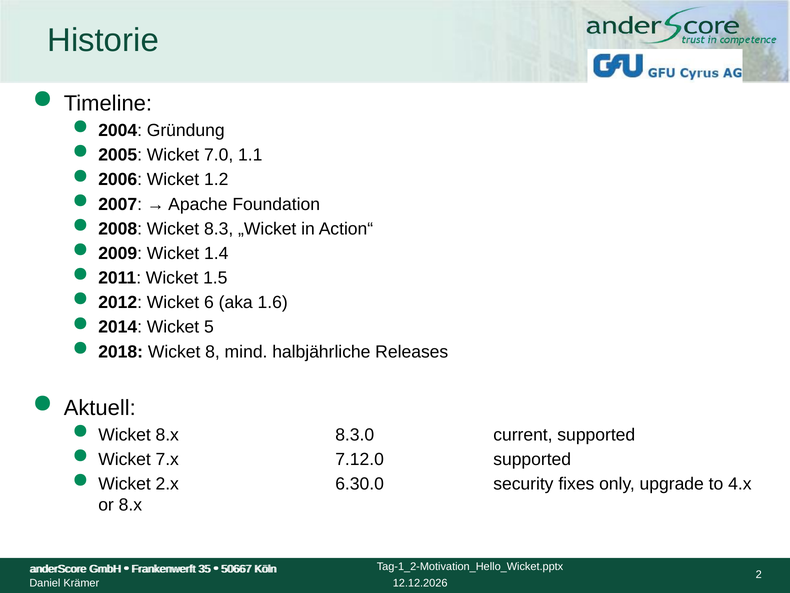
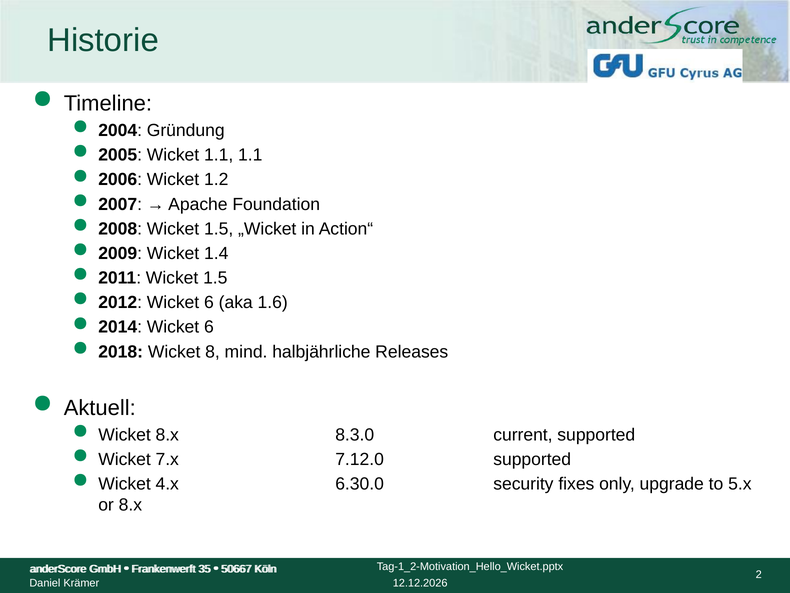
Wicket 7.0: 7.0 -> 1.1
2008 Wicket 8.3: 8.3 -> 1.5
2014 Wicket 5: 5 -> 6
2.x: 2.x -> 4.x
4.x: 4.x -> 5.x
